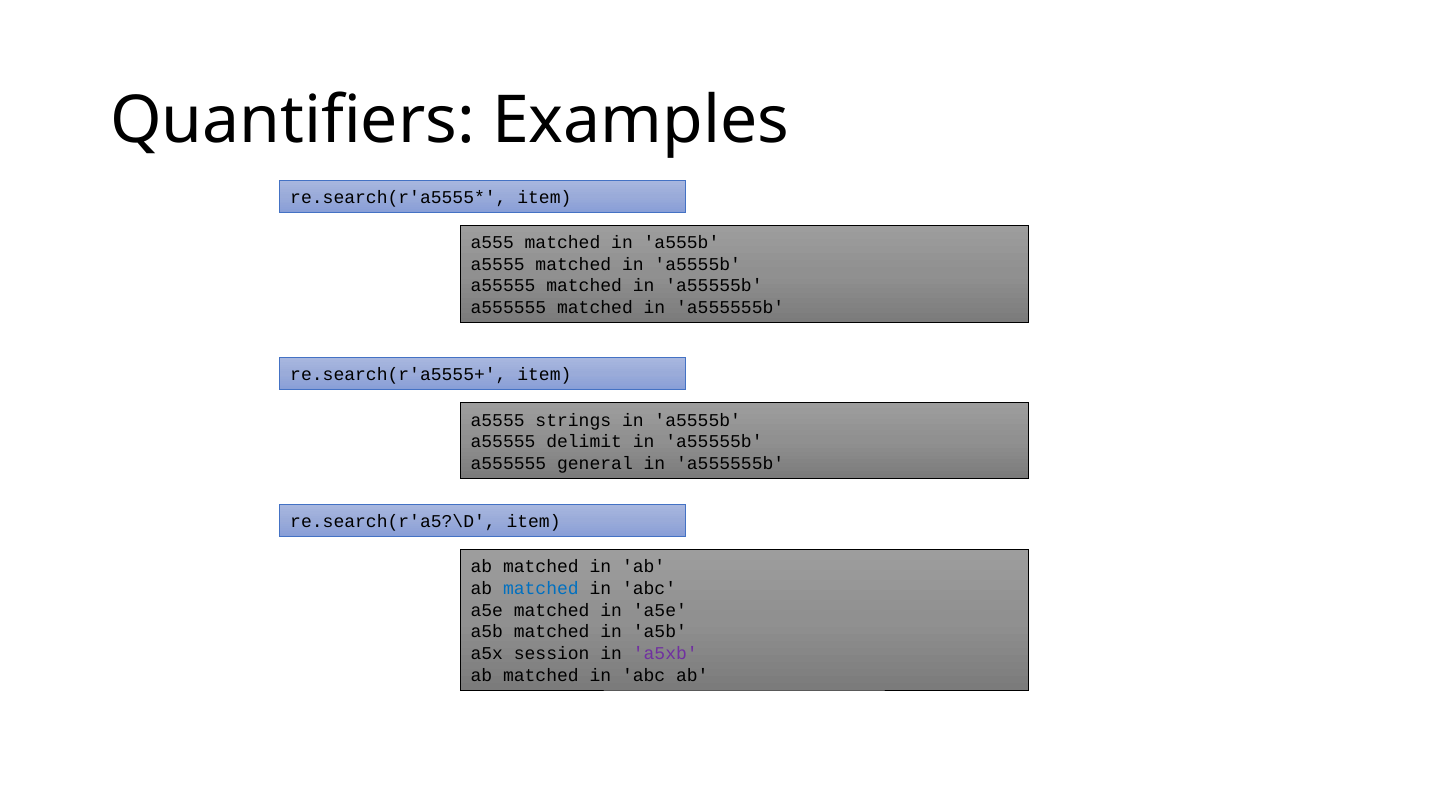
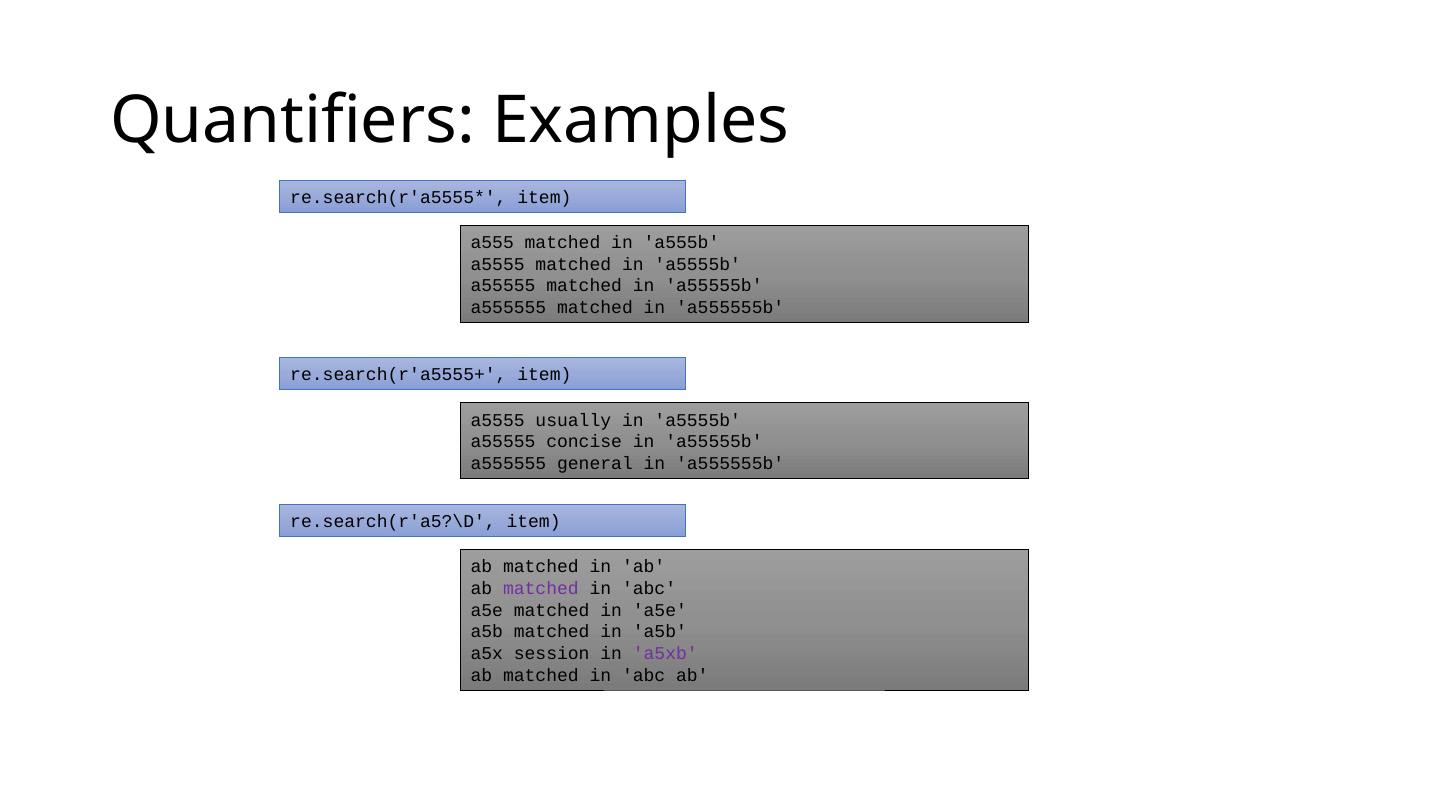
strings: strings -> usually
delimit: delimit -> concise
matched at (541, 589) colour: blue -> purple
